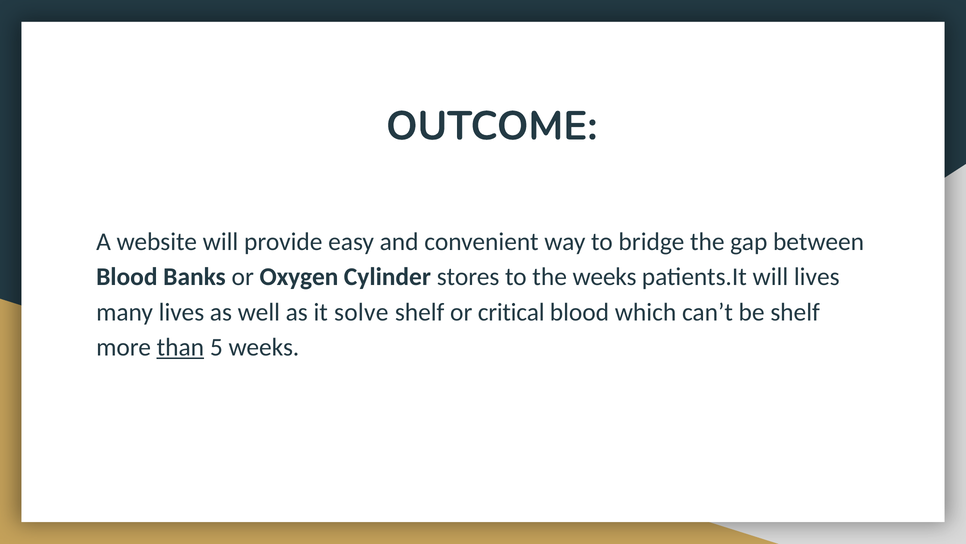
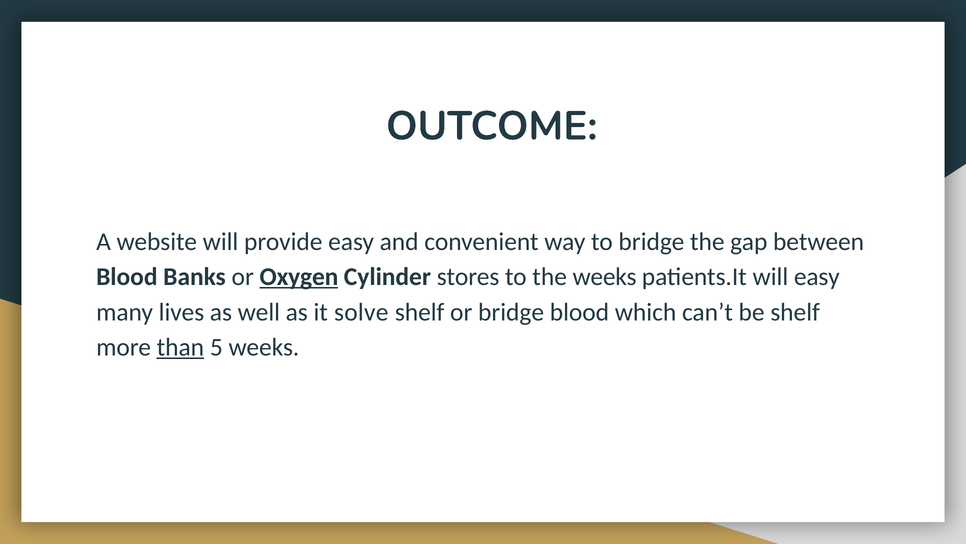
Oxygen underline: none -> present
will lives: lives -> easy
or critical: critical -> bridge
